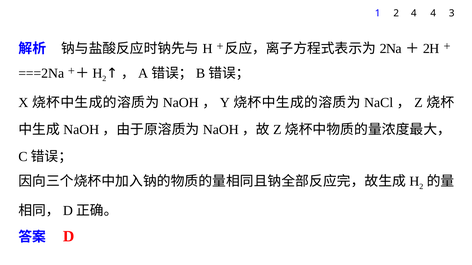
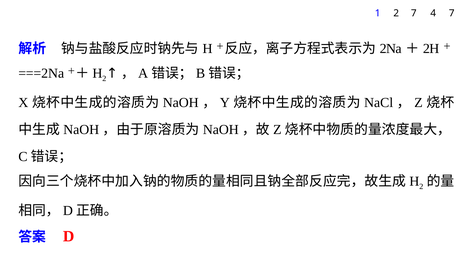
2 4: 4 -> 7
4 3: 3 -> 7
